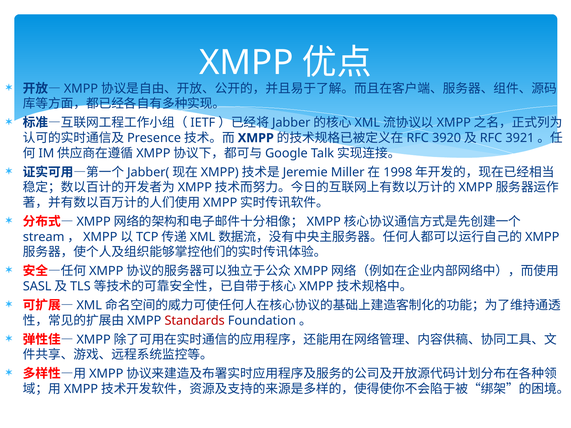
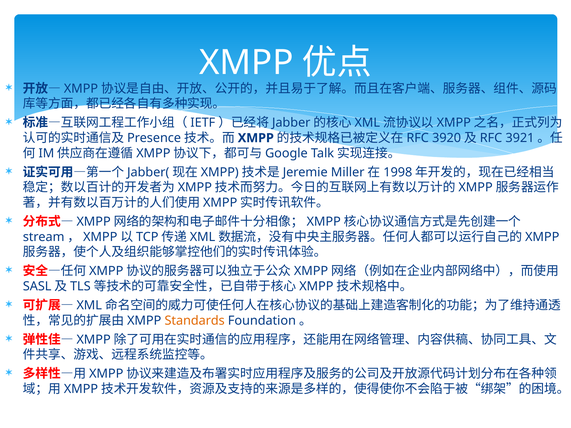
Standards colour: red -> orange
